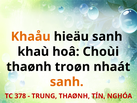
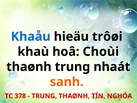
Khaåu colour: orange -> blue
hieäu sanh: sanh -> trôøi
thaønh troøn: troøn -> trung
